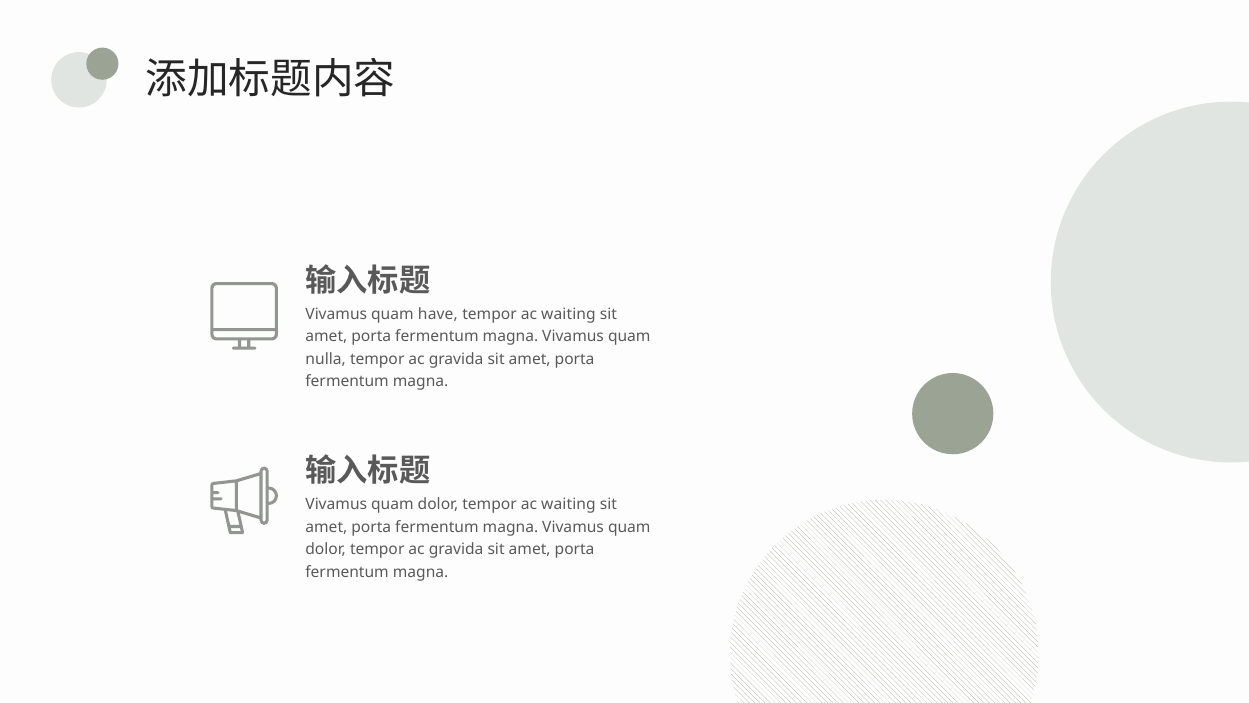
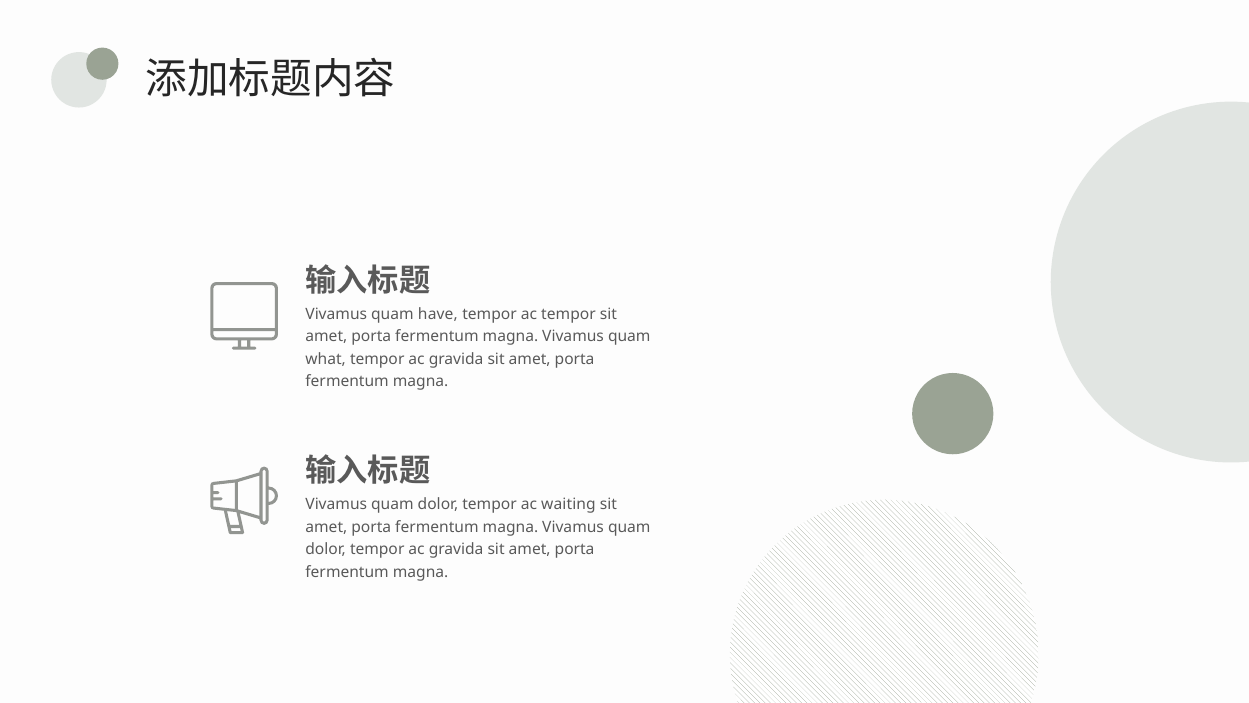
waiting at (568, 314): waiting -> tempor
nulla: nulla -> what
